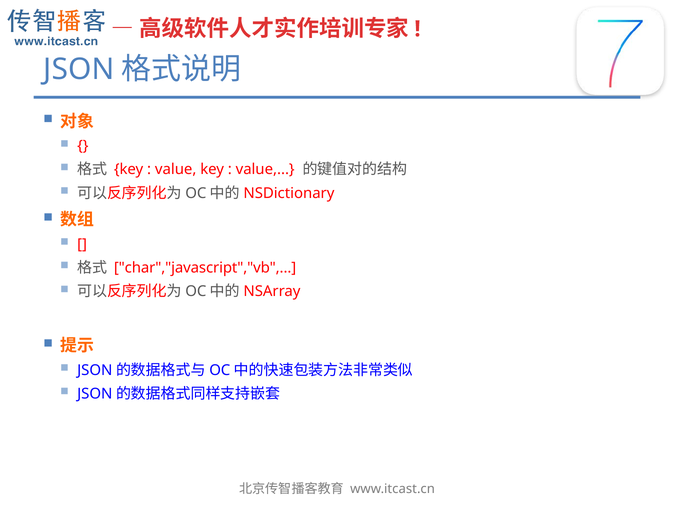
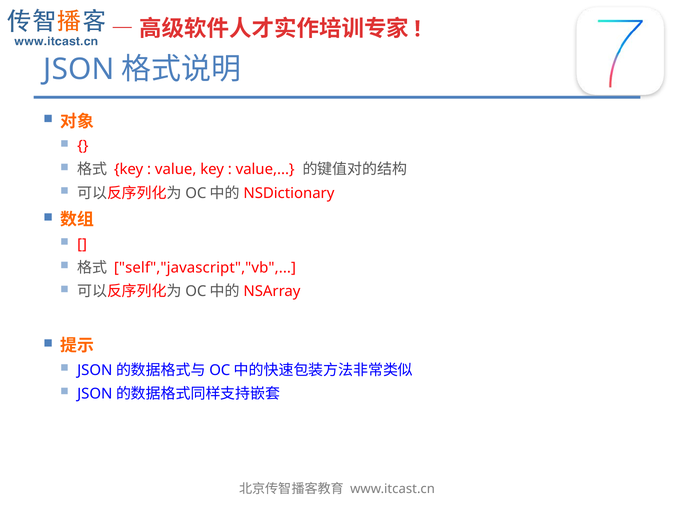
char","javascript","vb: char","javascript","vb -> self","javascript","vb
